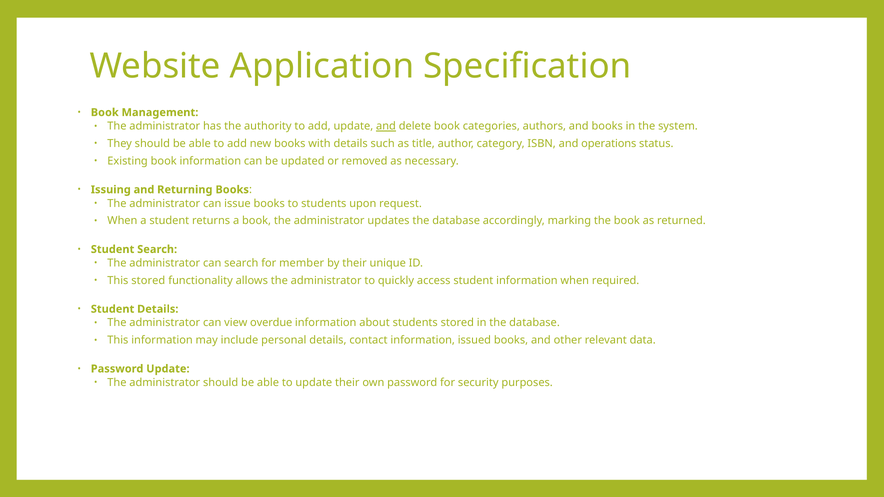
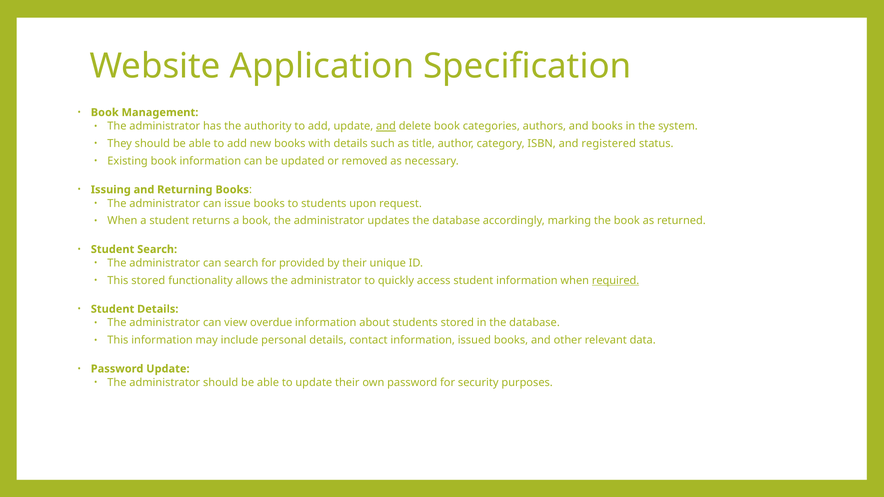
operations: operations -> registered
member: member -> provided
required underline: none -> present
